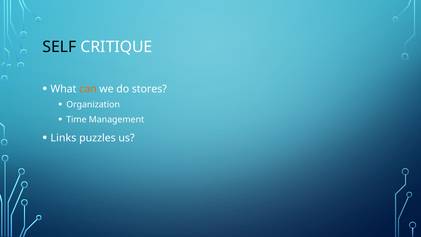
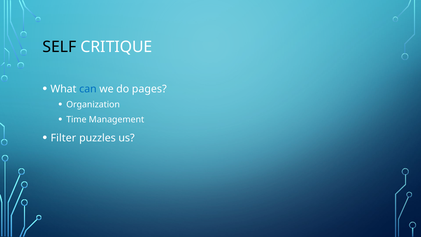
can colour: orange -> blue
stores: stores -> pages
Links: Links -> Filter
